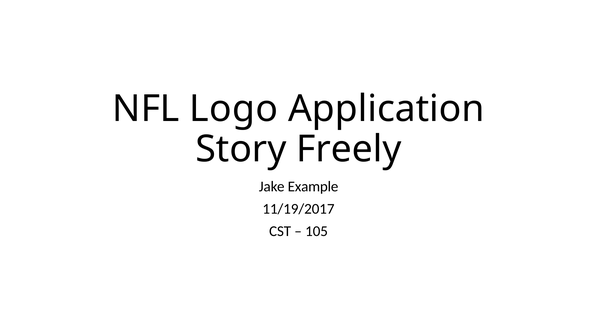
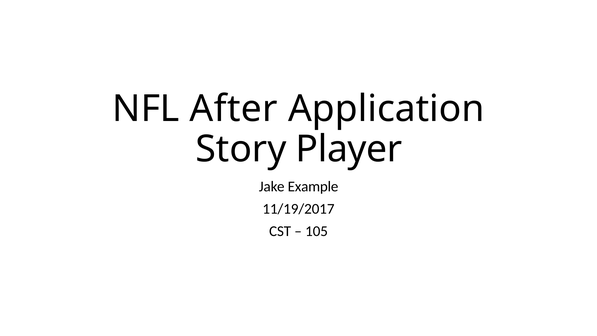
Logo: Logo -> After
Freely: Freely -> Player
